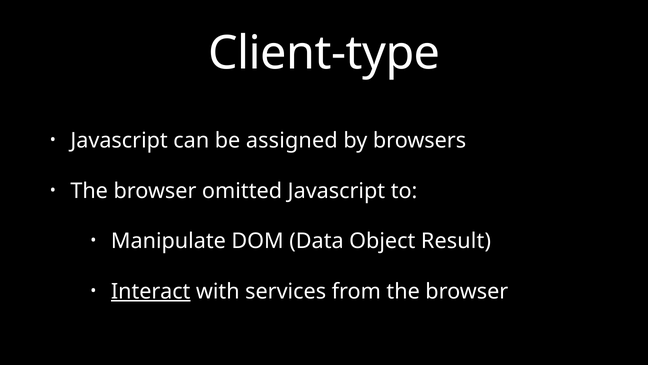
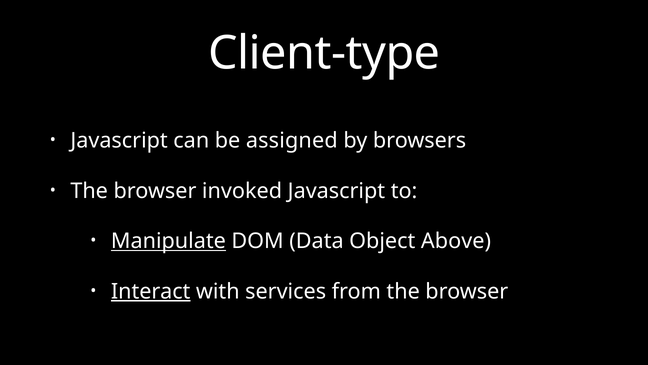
omitted: omitted -> invoked
Manipulate underline: none -> present
Result: Result -> Above
